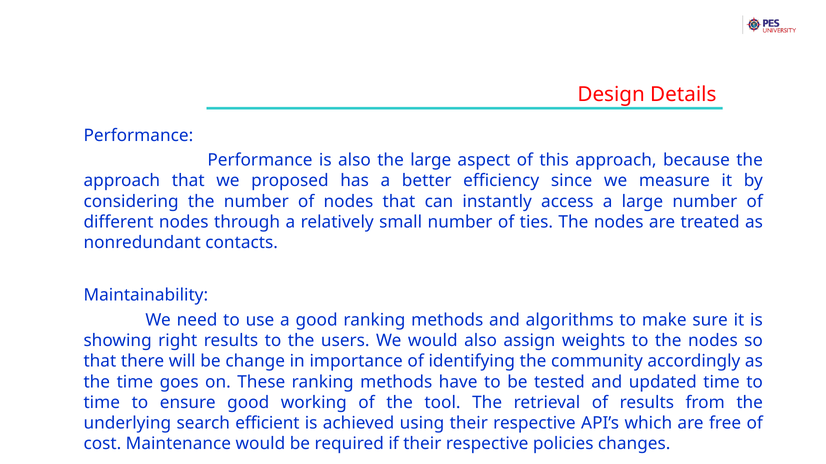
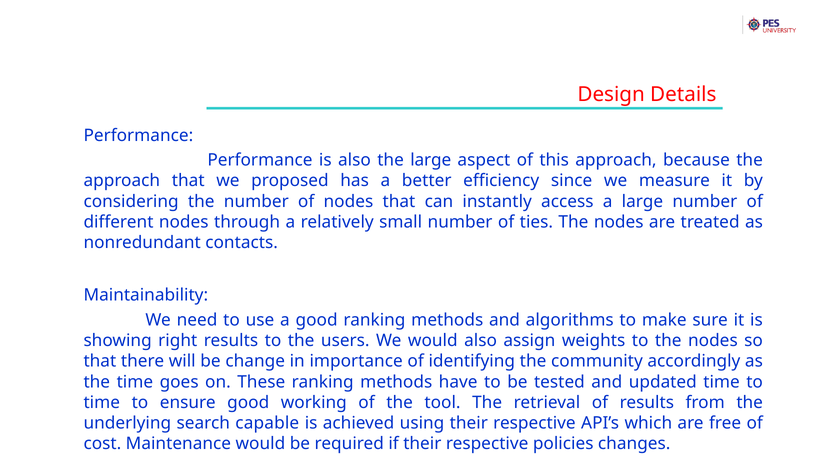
efficient: efficient -> capable
